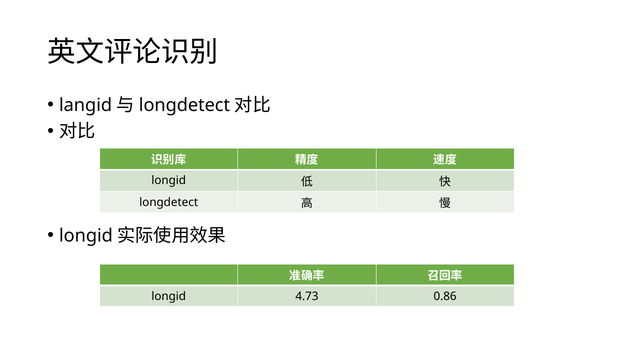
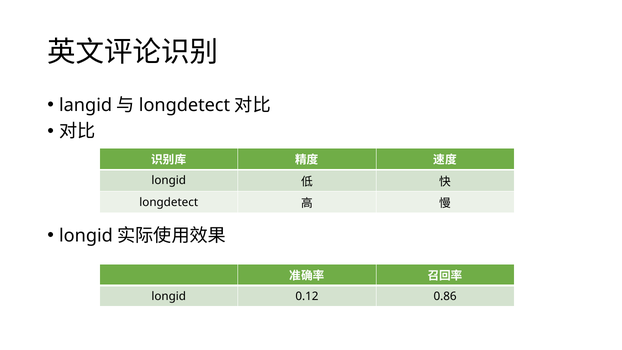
4.73: 4.73 -> 0.12
